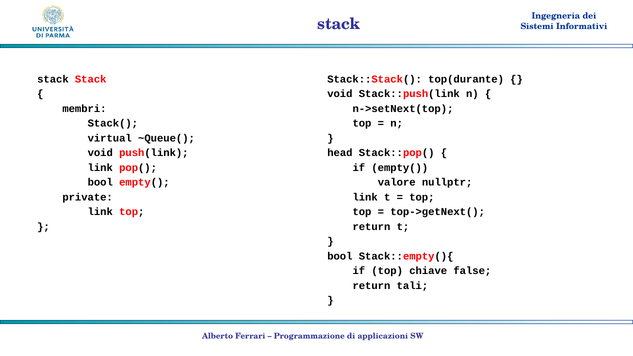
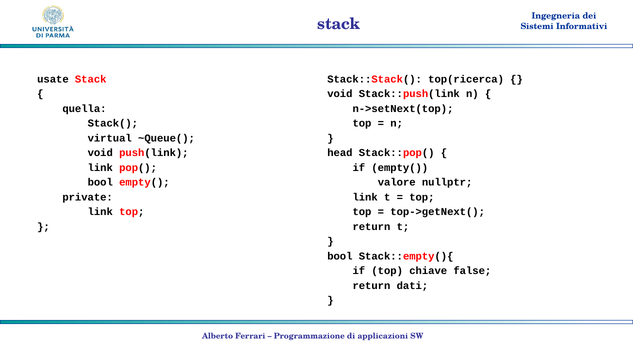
stack at (53, 79): stack -> usate
top(durante: top(durante -> top(ricerca
membri: membri -> quella
tali: tali -> dati
